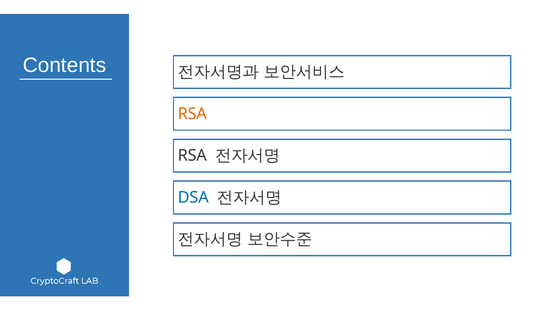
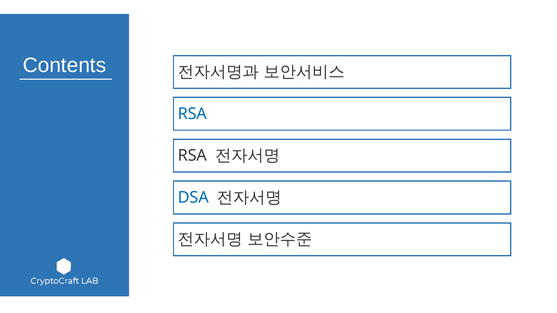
RSA at (192, 114) colour: orange -> blue
